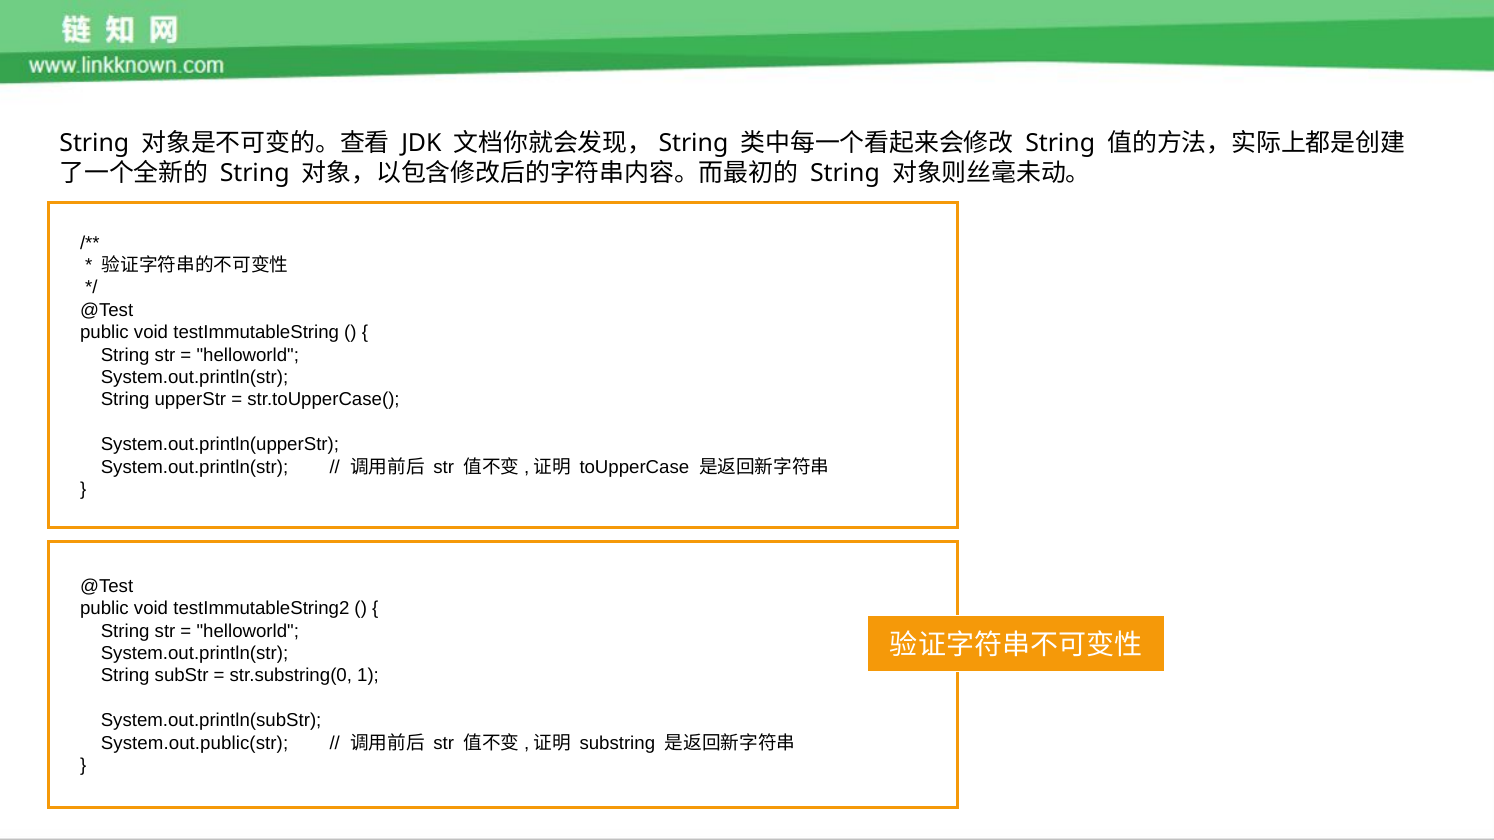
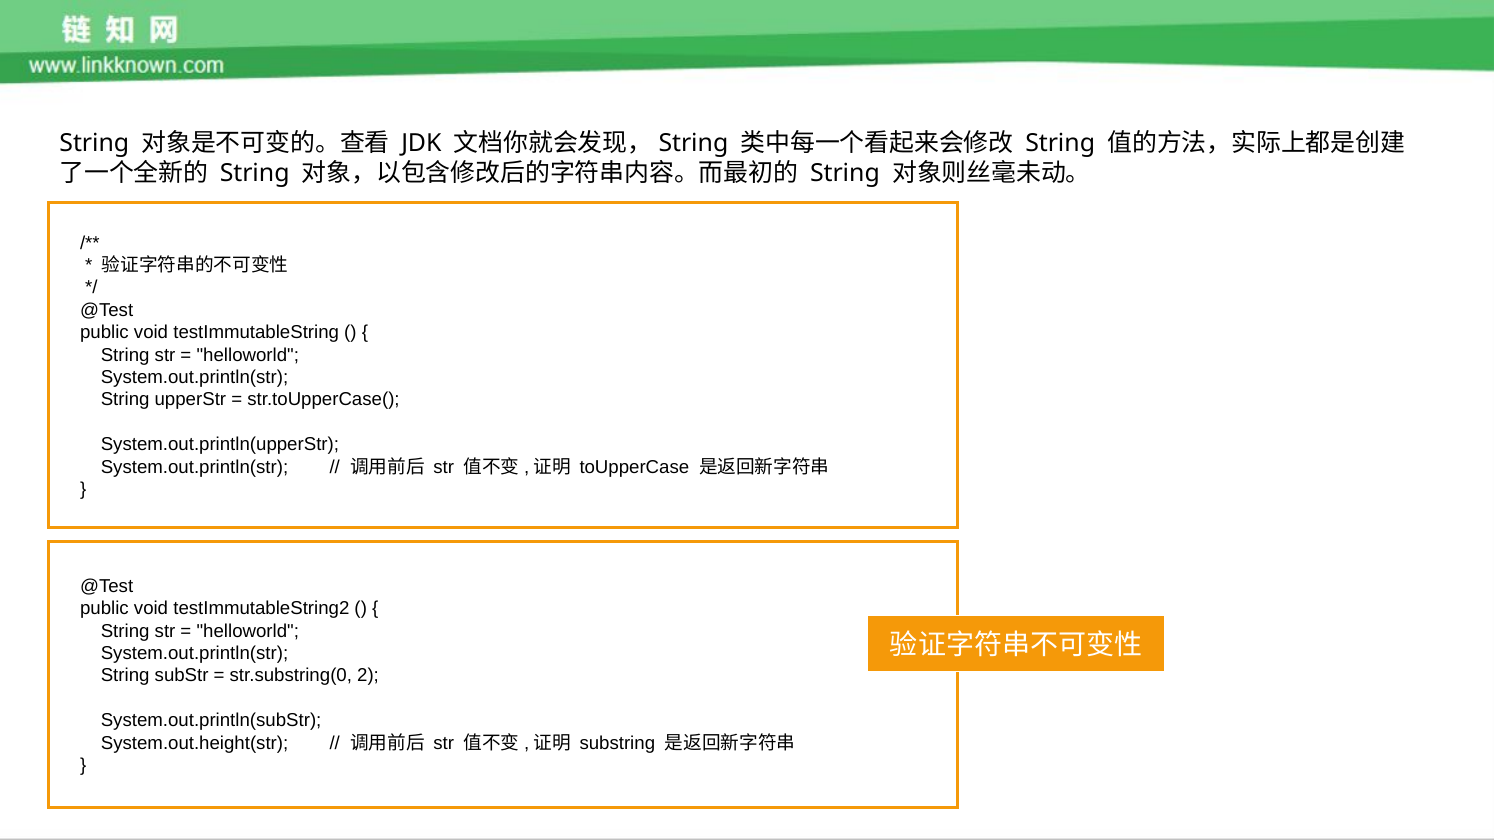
1: 1 -> 2
System.out.public(str: System.out.public(str -> System.out.height(str
